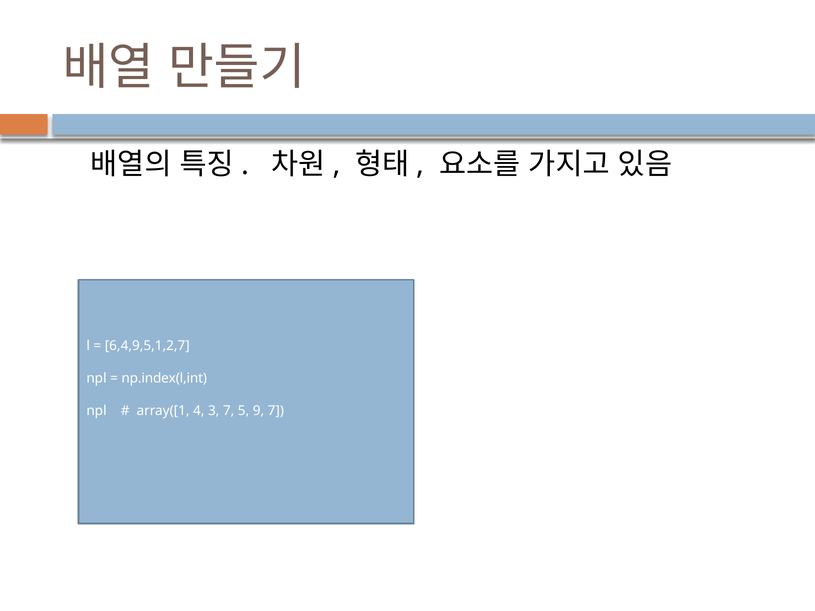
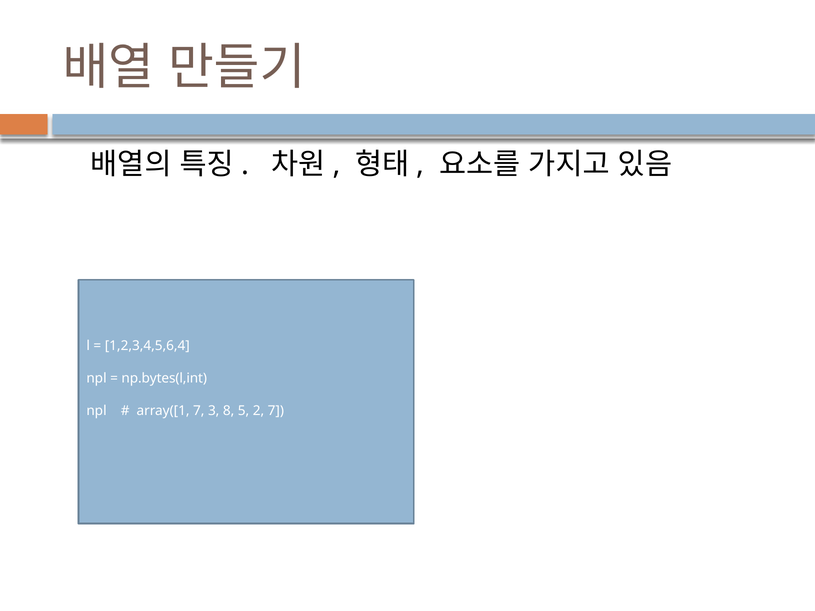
6,4,9,5,1,2,7: 6,4,9,5,1,2,7 -> 1,2,3,4,5,6,4
np.index(l,int: np.index(l,int -> np.bytes(l,int
array([1 4: 4 -> 7
3 7: 7 -> 8
9: 9 -> 2
